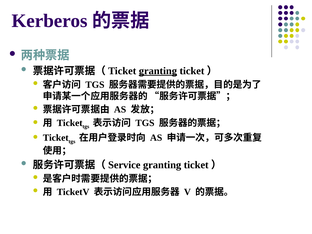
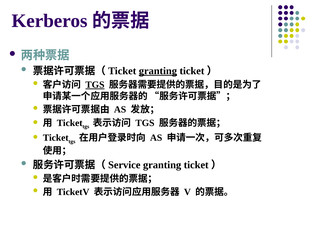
TGS at (95, 85) underline: none -> present
